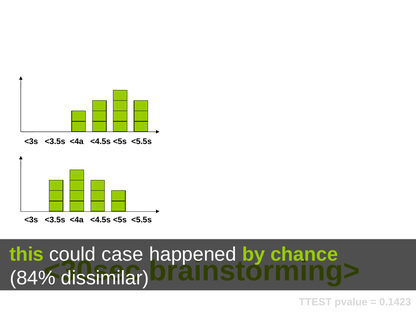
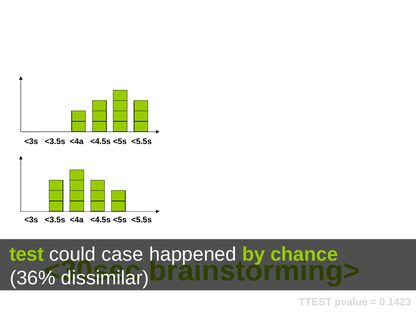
this: this -> test
84%: 84% -> 36%
